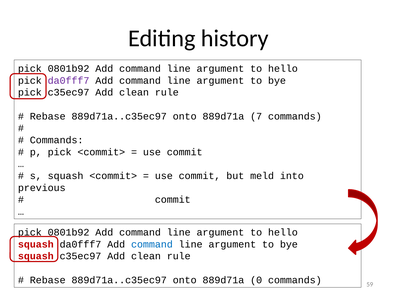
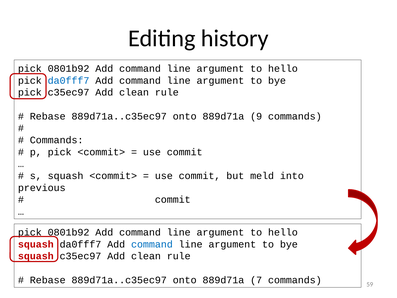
da0fff7 at (69, 80) colour: purple -> blue
7: 7 -> 9
0: 0 -> 7
